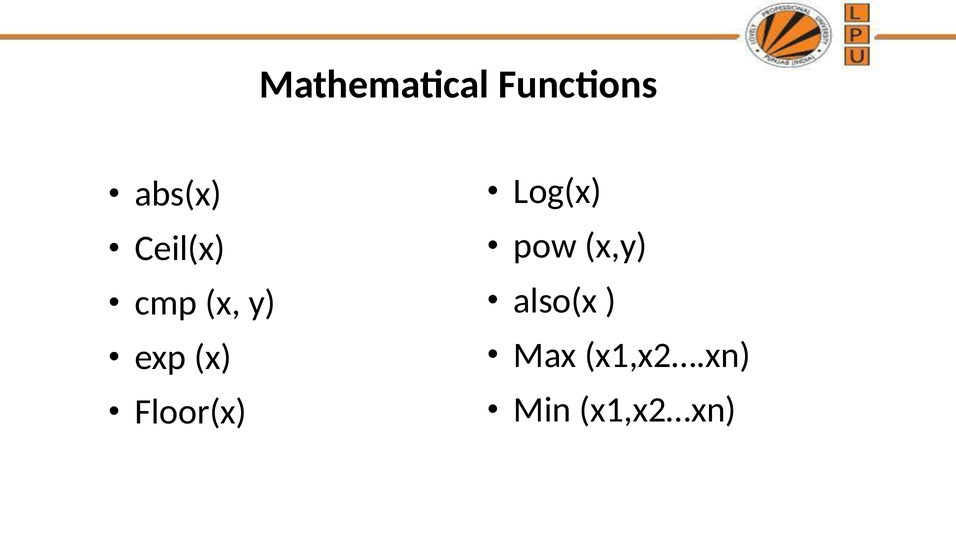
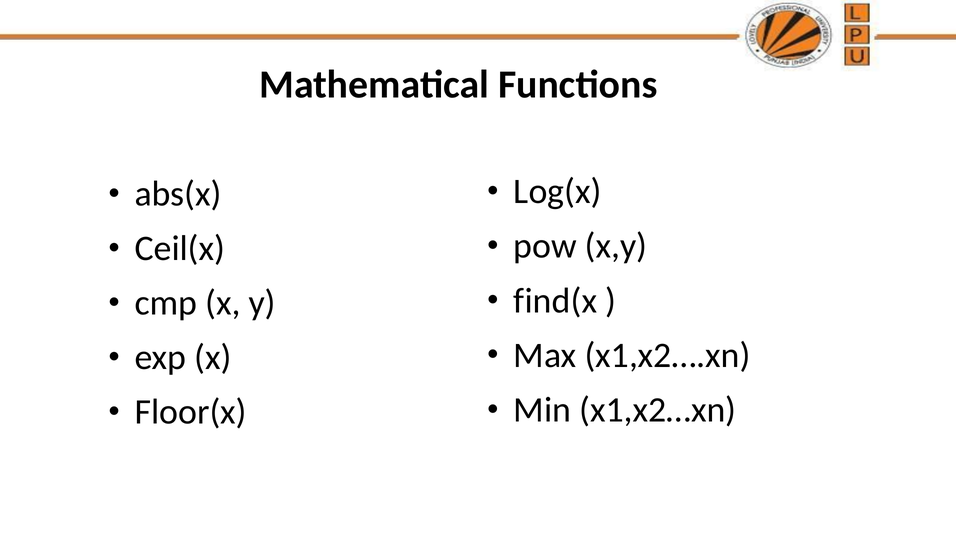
also(x: also(x -> find(x
